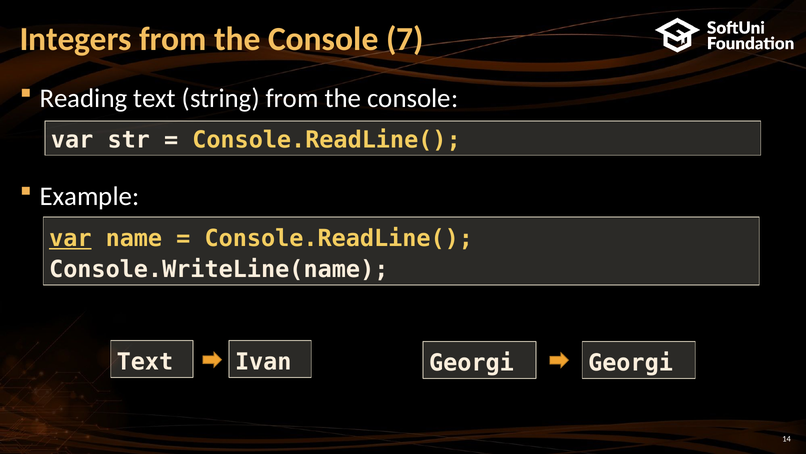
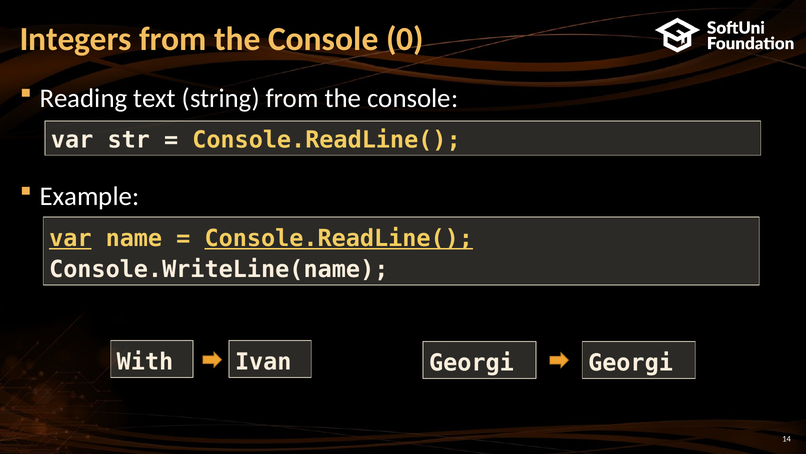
7: 7 -> 0
Console.ReadLine( at (339, 238) underline: none -> present
Text at (145, 362): Text -> With
